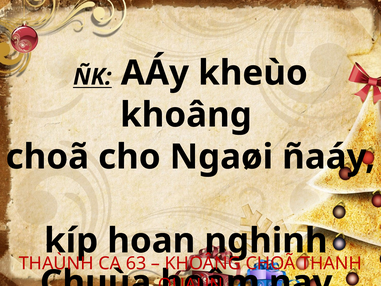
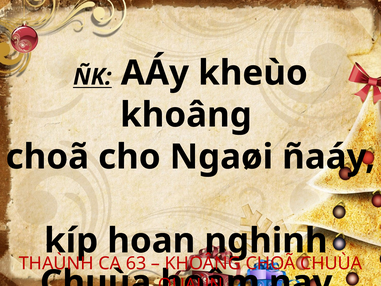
THANH at (331, 263): THANH -> CHUÙA
